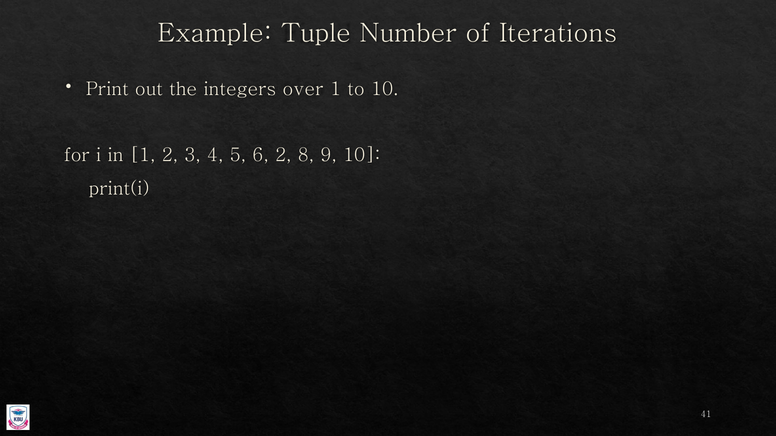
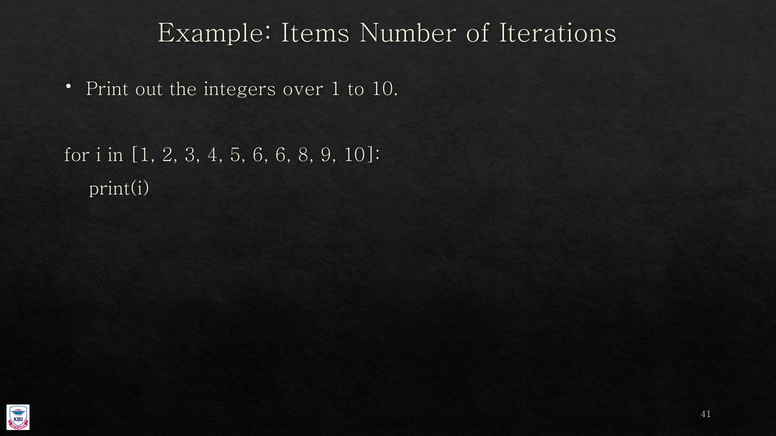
Tuple: Tuple -> Items
6 2: 2 -> 6
